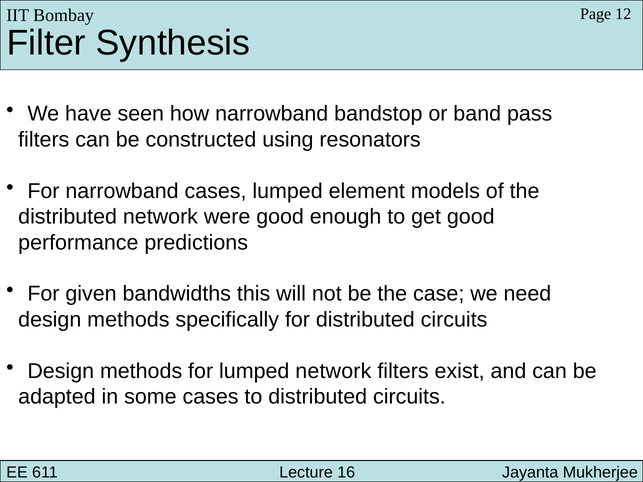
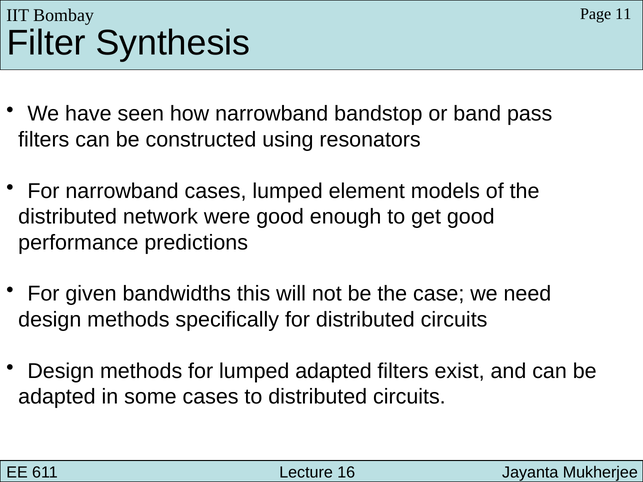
12: 12 -> 11
lumped network: network -> adapted
